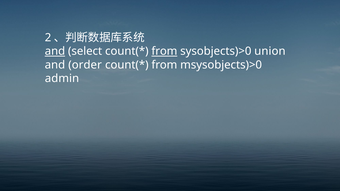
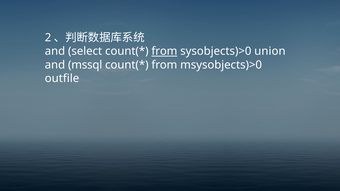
and at (55, 51) underline: present -> none
order: order -> mssql
admin: admin -> outfile
